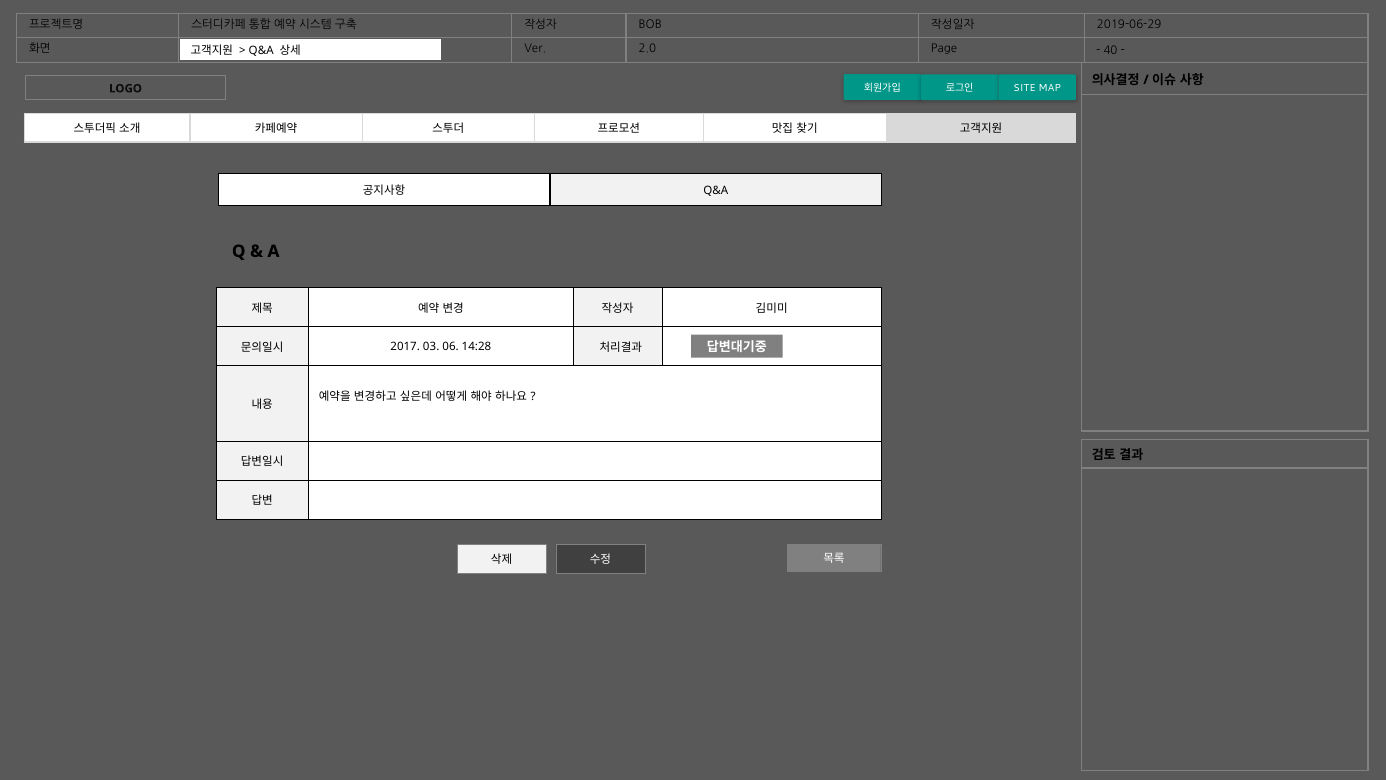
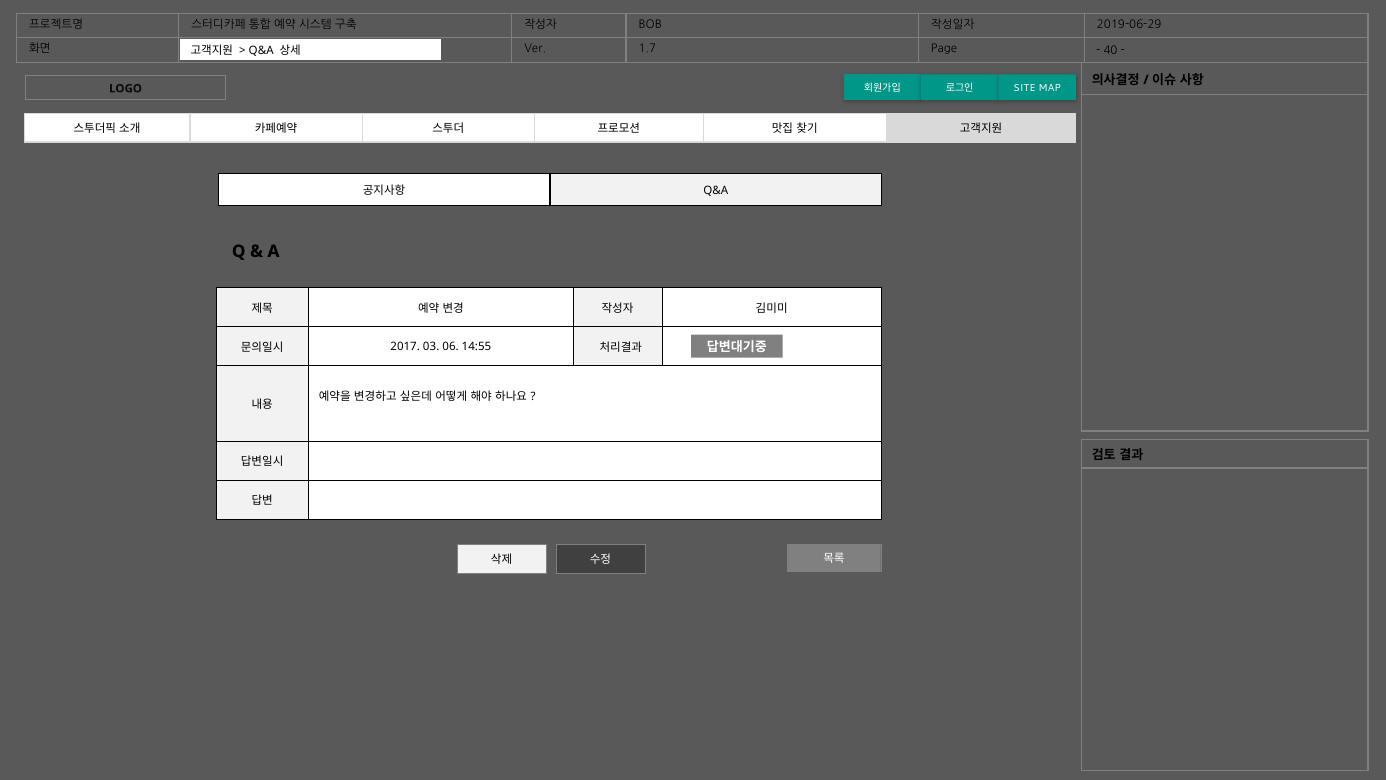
2.0: 2.0 -> 1.7
14:28: 14:28 -> 14:55
